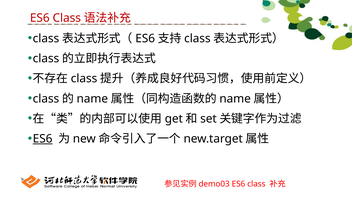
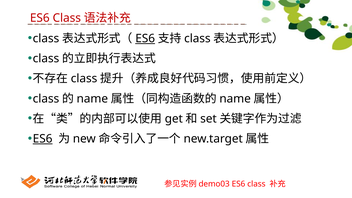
ES6 at (145, 38) underline: none -> present
